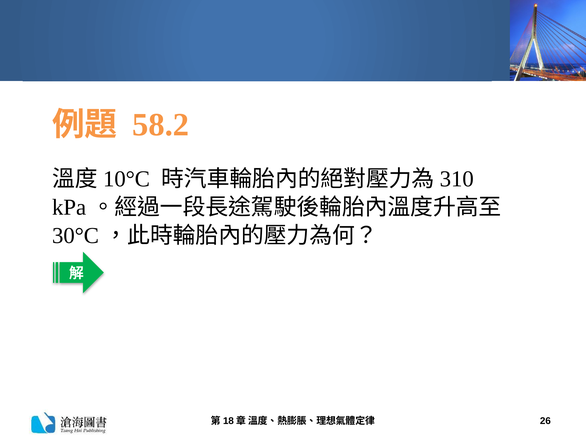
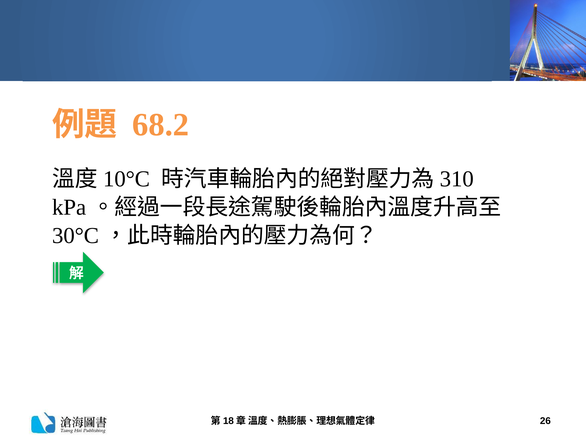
58.2: 58.2 -> 68.2
